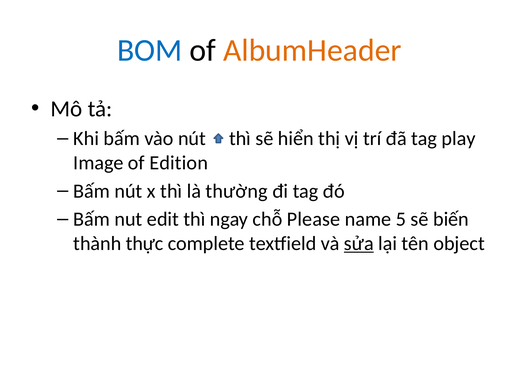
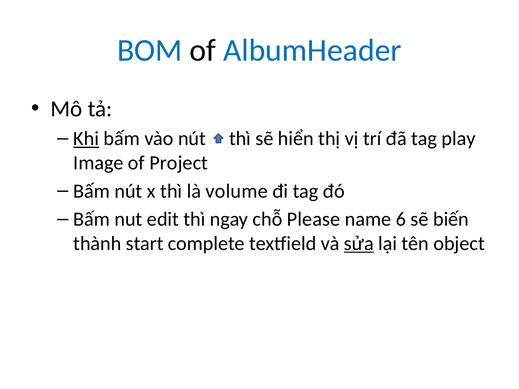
AlbumHeader colour: orange -> blue
Khi underline: none -> present
Edition: Edition -> Project
thường: thường -> volume
5: 5 -> 6
thực: thực -> start
